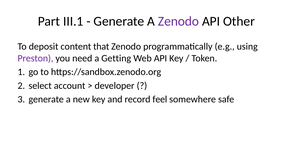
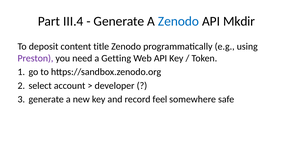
III.1: III.1 -> III.4
Zenodo at (179, 21) colour: purple -> blue
Other: Other -> Mkdir
that: that -> title
